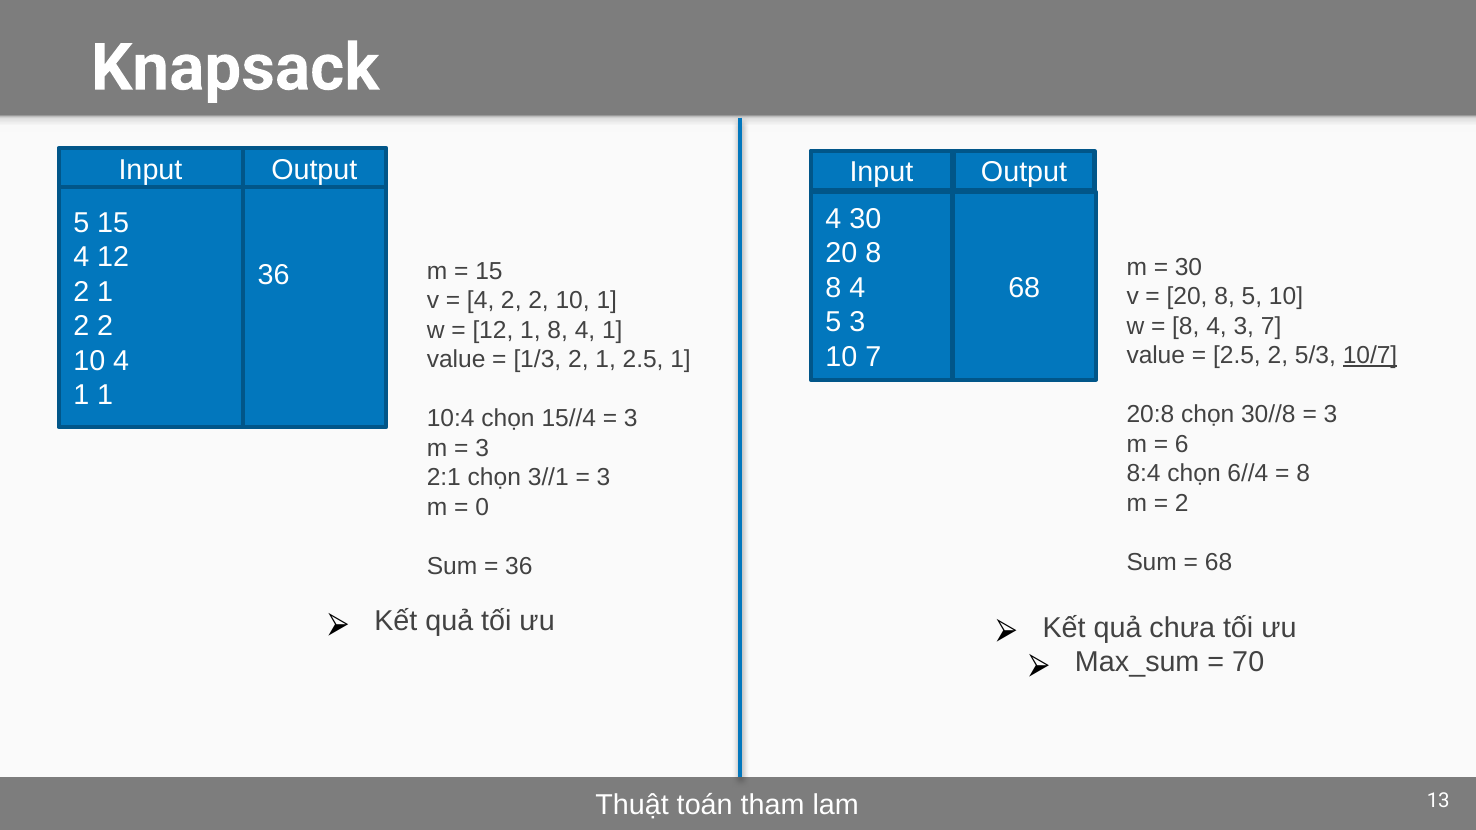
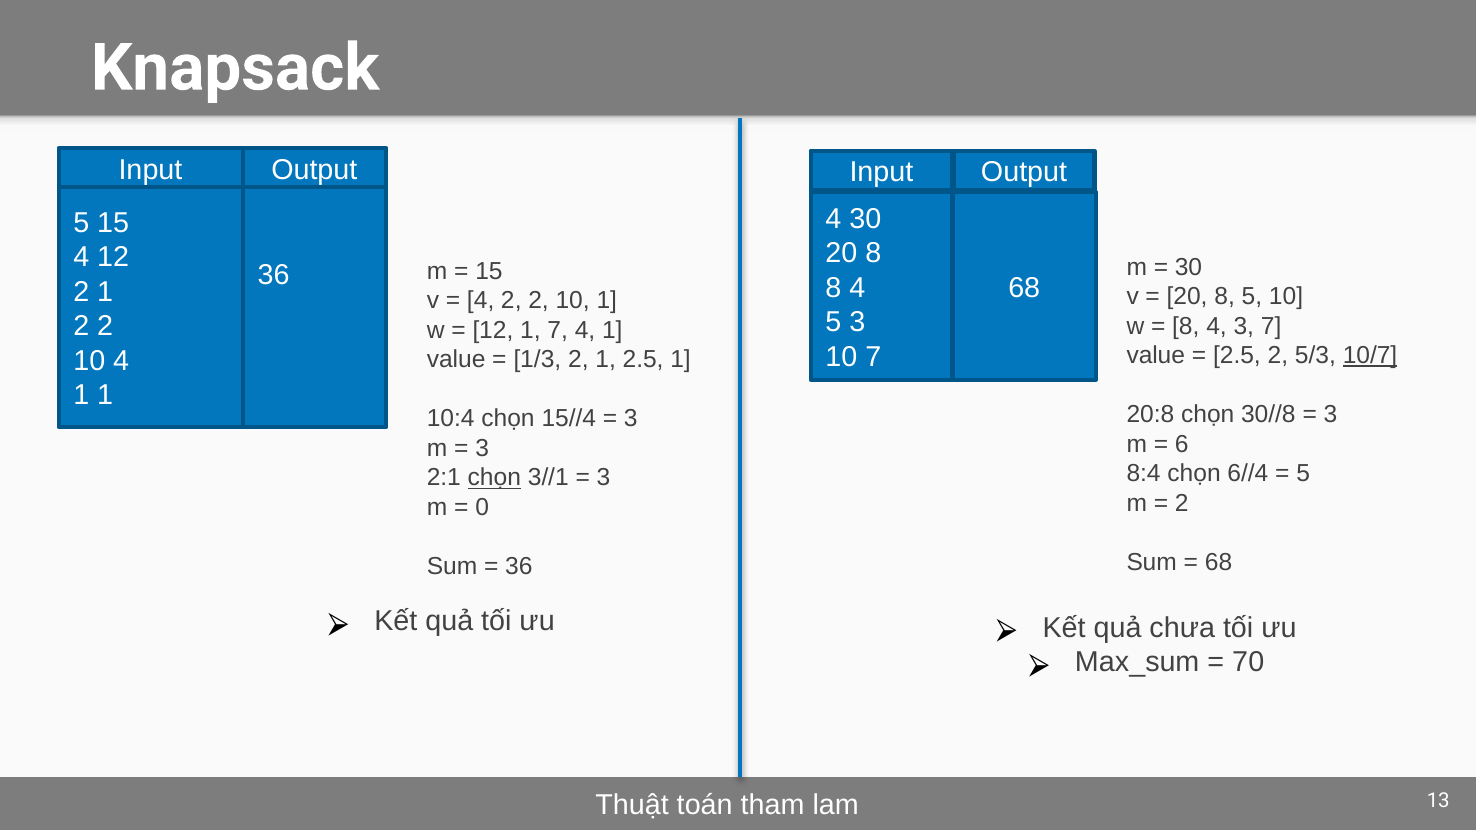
1 8: 8 -> 7
8 at (1303, 474): 8 -> 5
chọn at (494, 478) underline: none -> present
